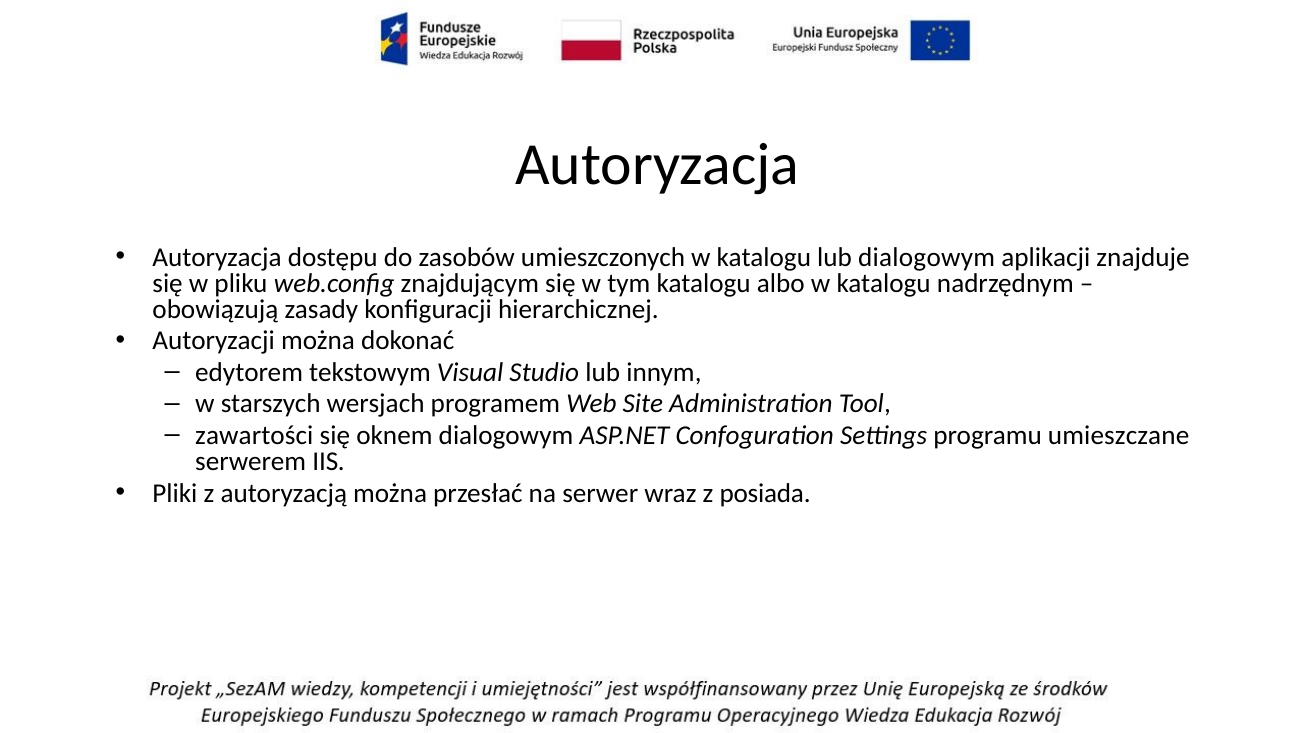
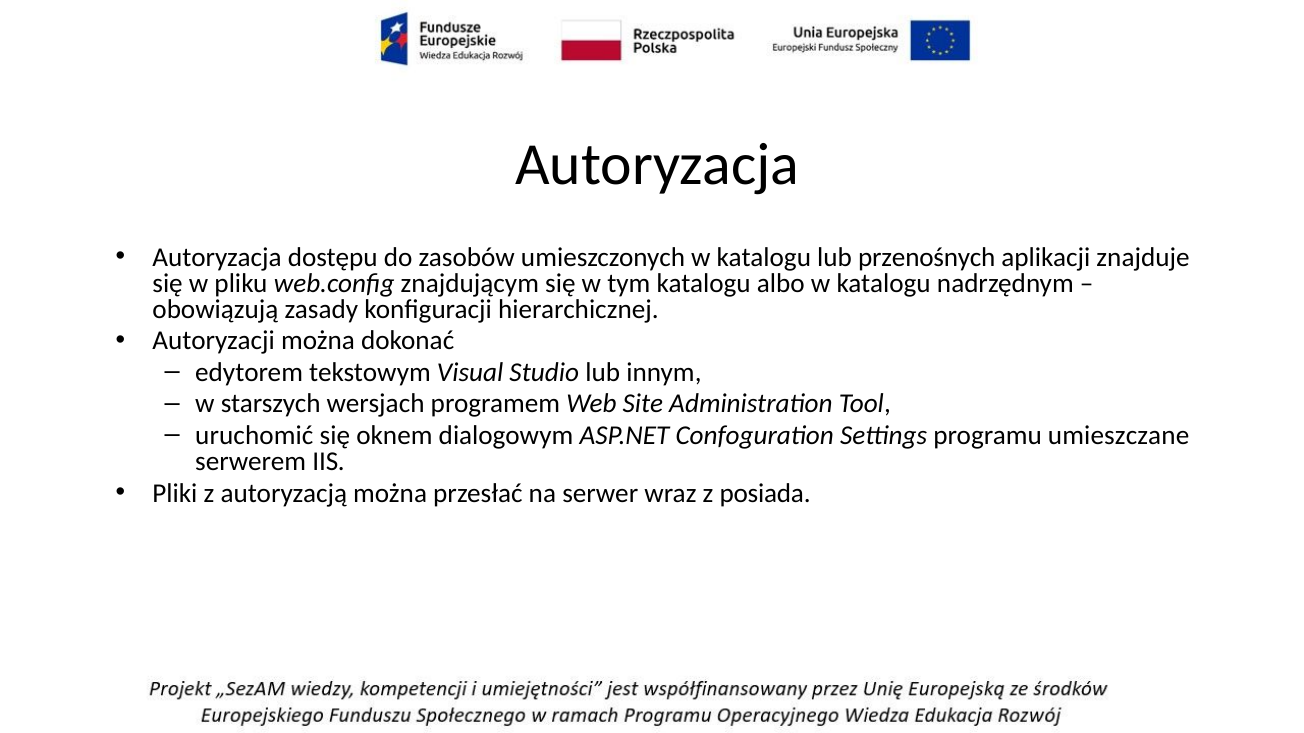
lub dialogowym: dialogowym -> przenośnych
zawartości: zawartości -> uruchomić
